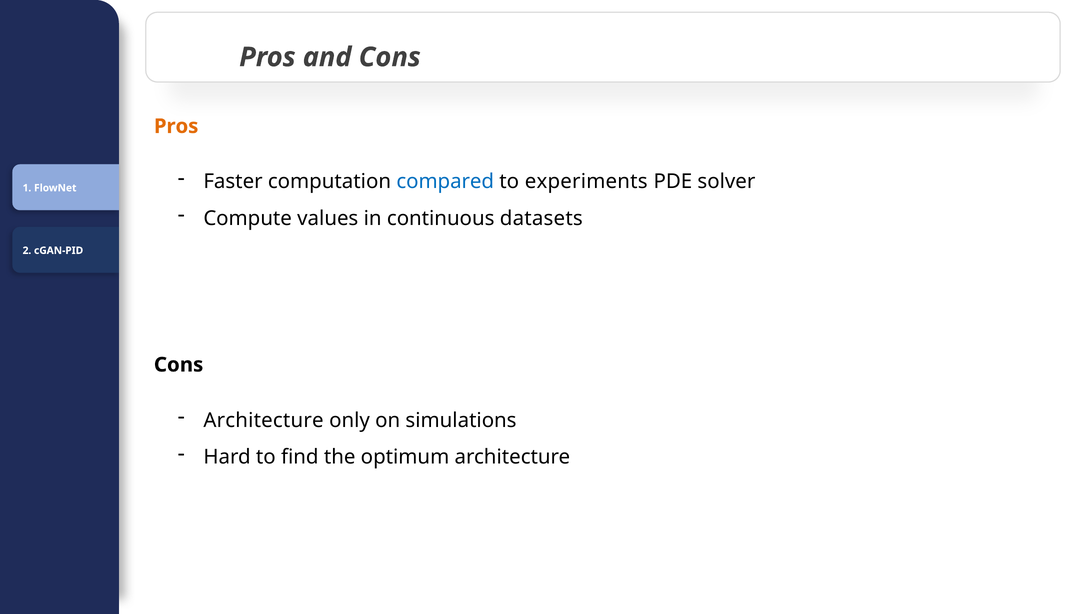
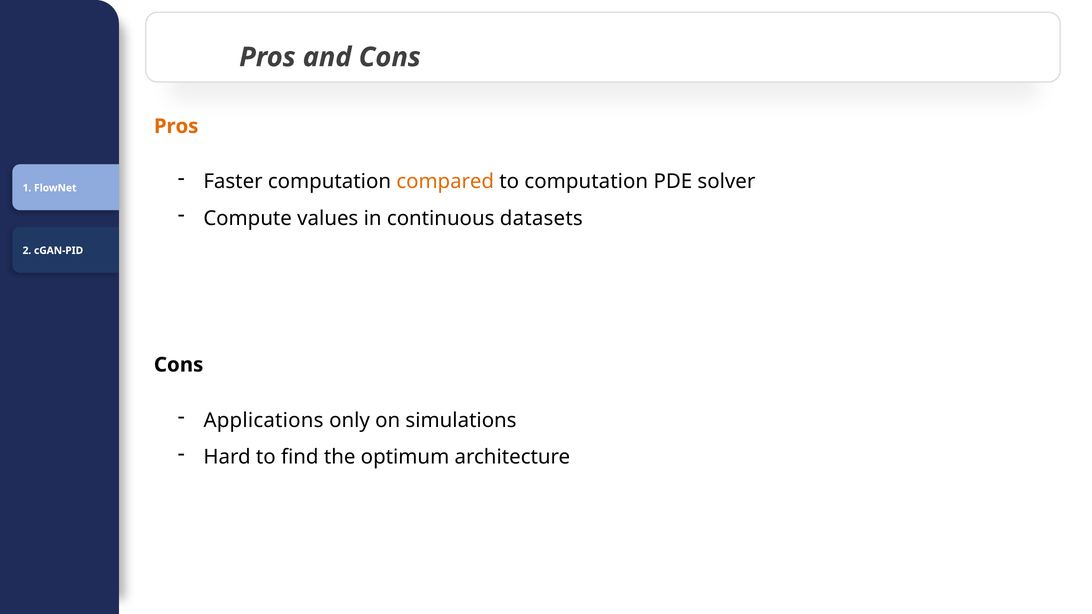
compared colour: blue -> orange
to experiments: experiments -> computation
Architecture at (264, 421): Architecture -> Applications
